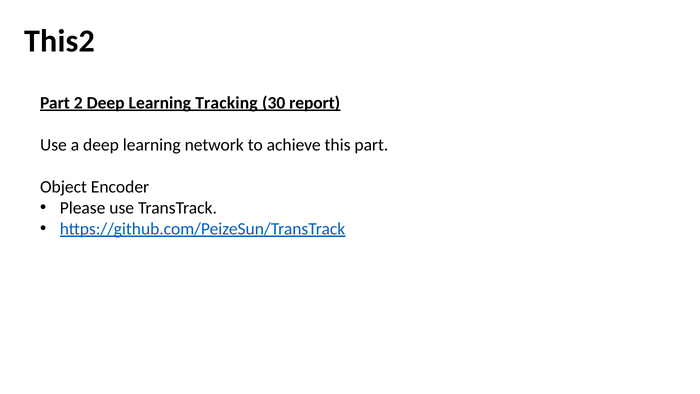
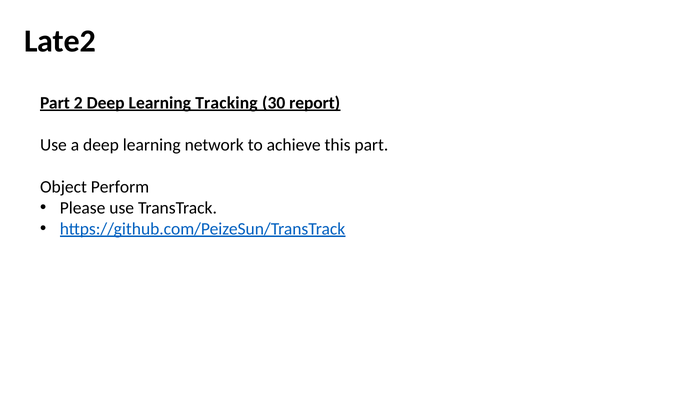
This2: This2 -> Late2
Encoder: Encoder -> Perform
